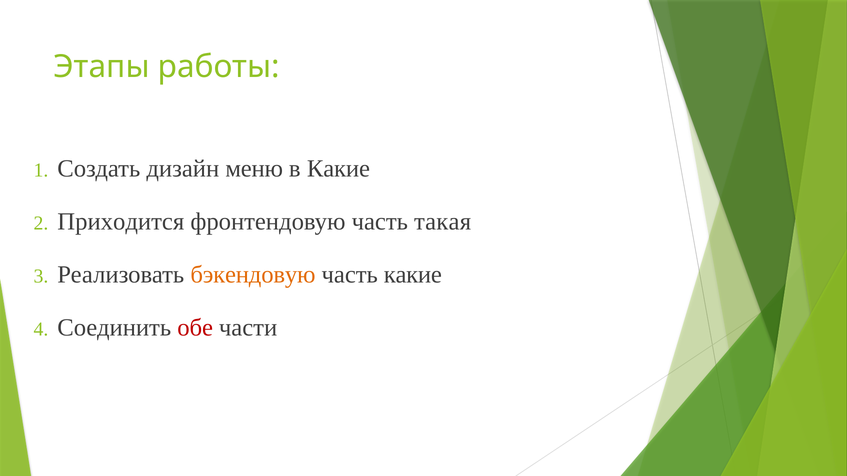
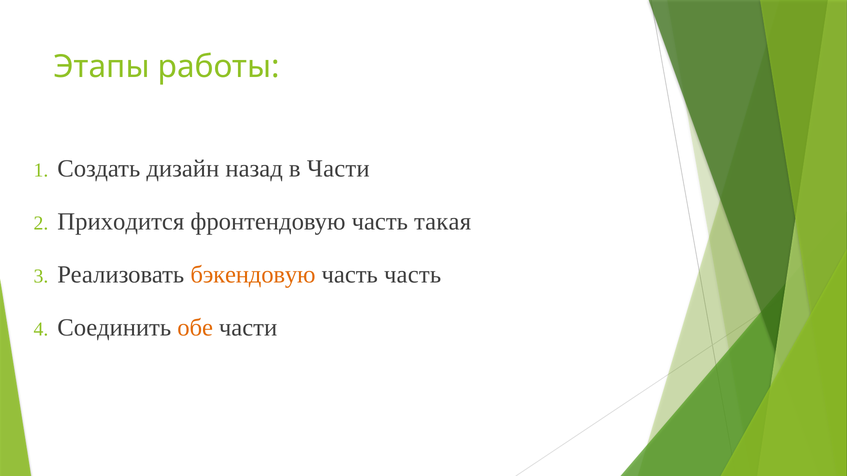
меню: меню -> назад
в Какие: Какие -> Части
часть какие: какие -> часть
обе colour: red -> orange
